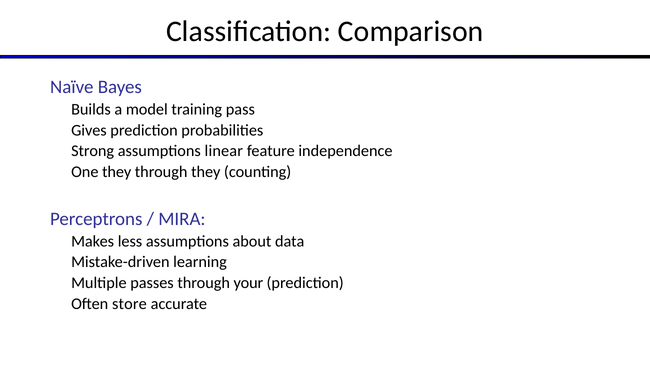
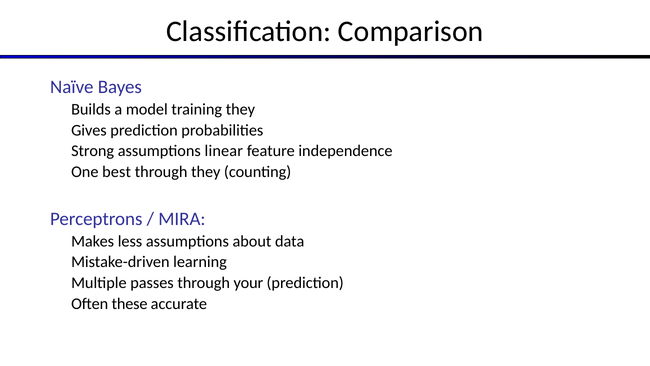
training pass: pass -> they
they at (117, 172): they -> best
store: store -> these
